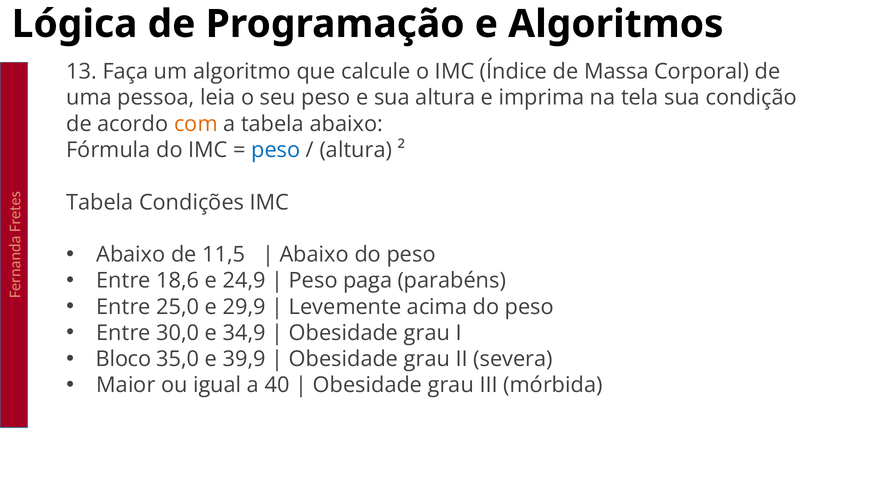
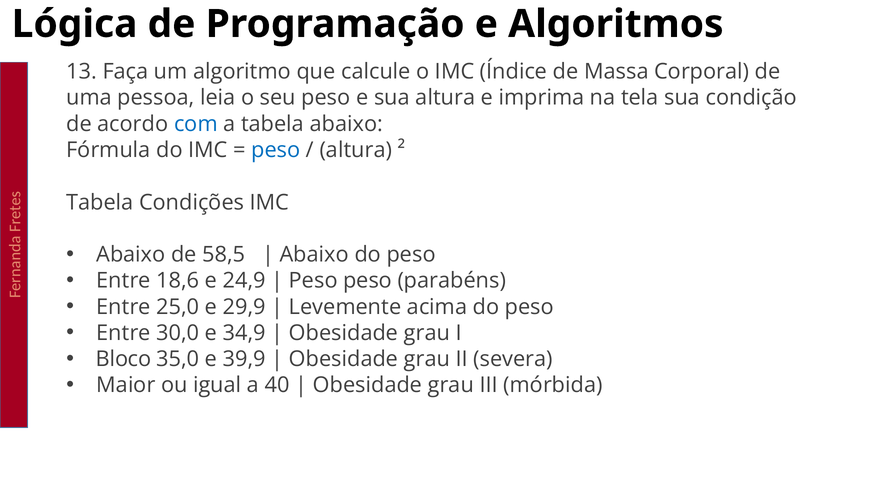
com colour: orange -> blue
11,5: 11,5 -> 58,5
Peso paga: paga -> peso
